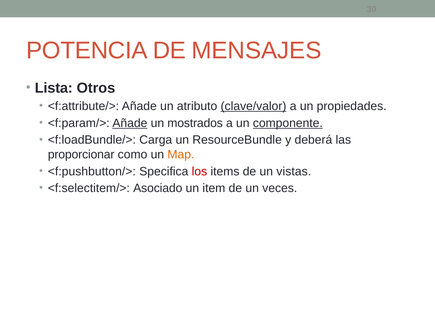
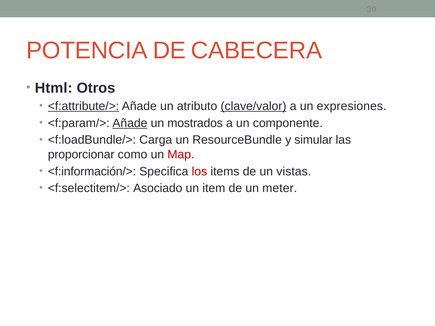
MENSAJES: MENSAJES -> CABECERA
Lista: Lista -> Html
<f:attribute/> underline: none -> present
propiedades: propiedades -> expresiones
componente underline: present -> none
deberá: deberá -> simular
Map colour: orange -> red
<f:pushbutton/>: <f:pushbutton/> -> <f:información/>
veces: veces -> meter
